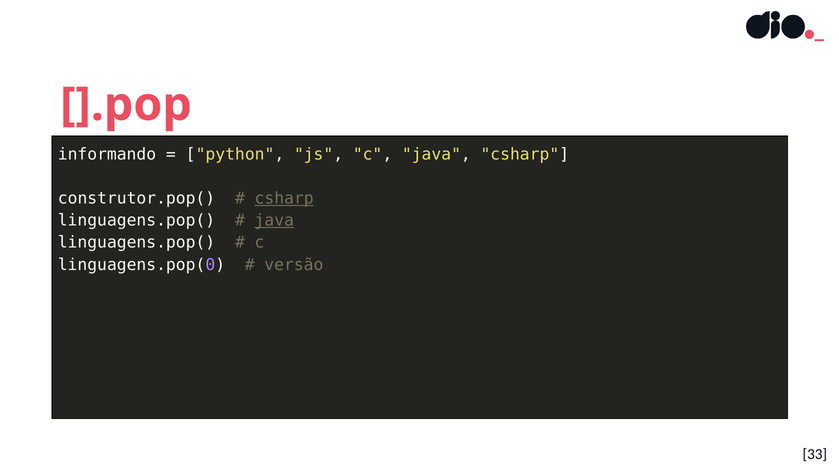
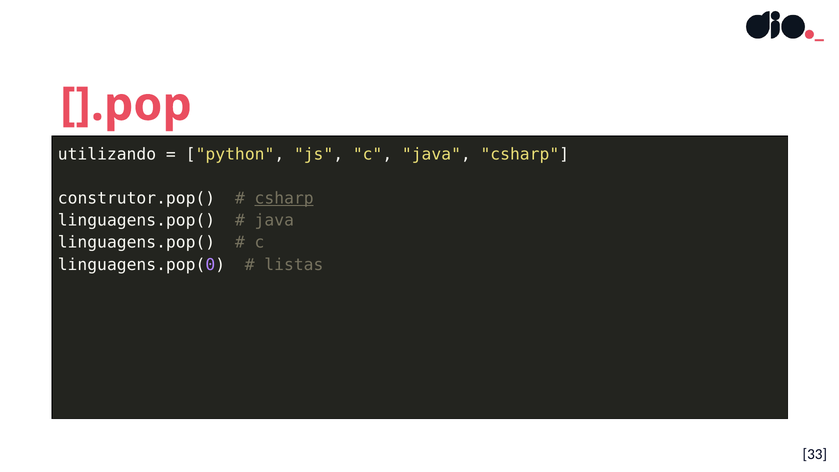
informando: informando -> utilizando
java at (274, 221) underline: present -> none
versão: versão -> listas
